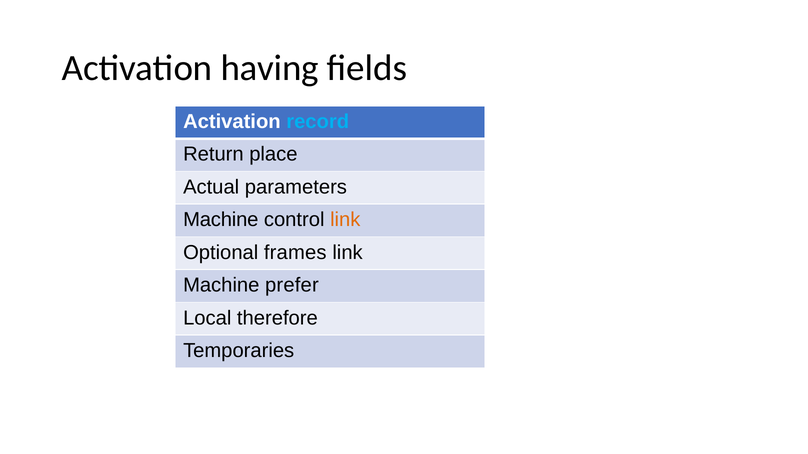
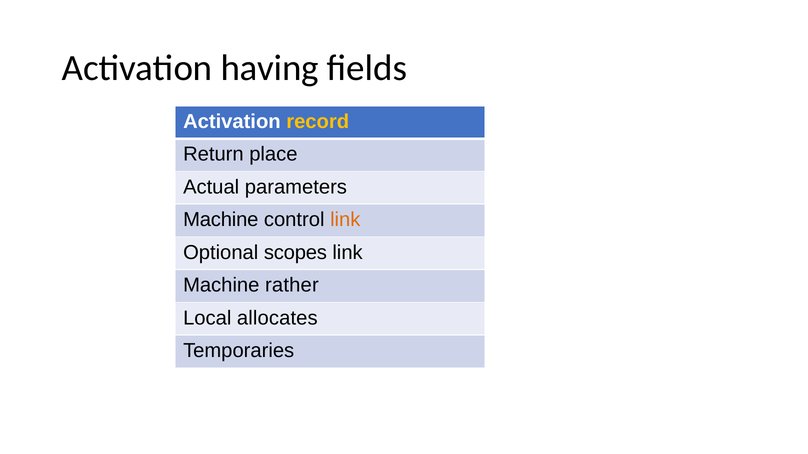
record colour: light blue -> yellow
frames: frames -> scopes
prefer: prefer -> rather
therefore: therefore -> allocates
